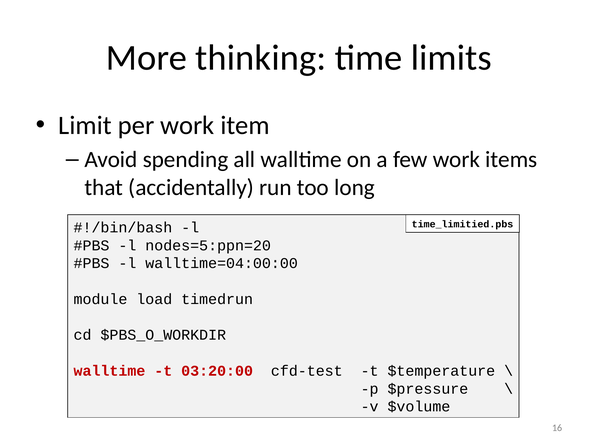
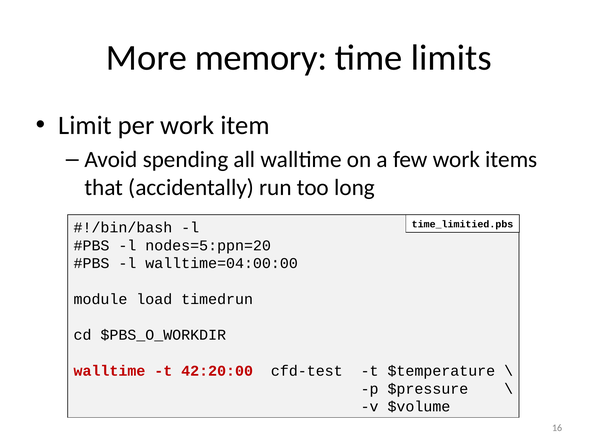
thinking: thinking -> memory
03:20:00: 03:20:00 -> 42:20:00
